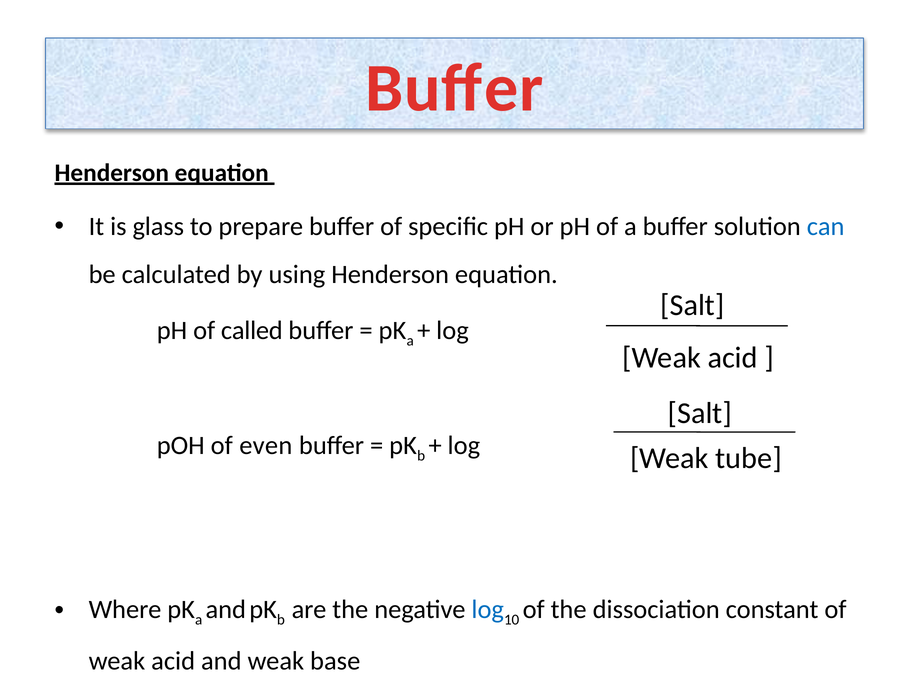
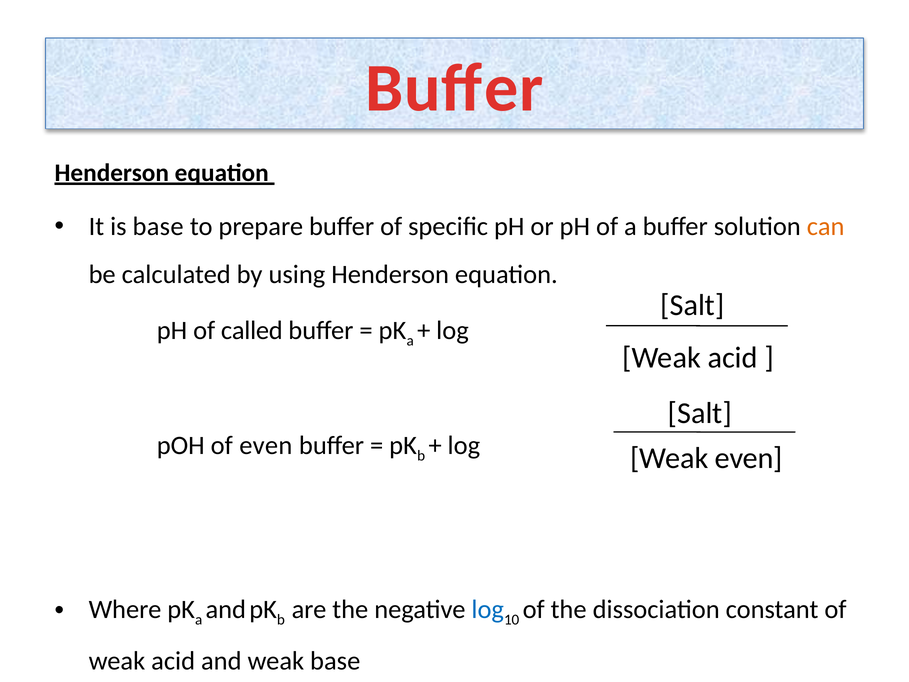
is glass: glass -> base
can colour: blue -> orange
Weak tube: tube -> even
